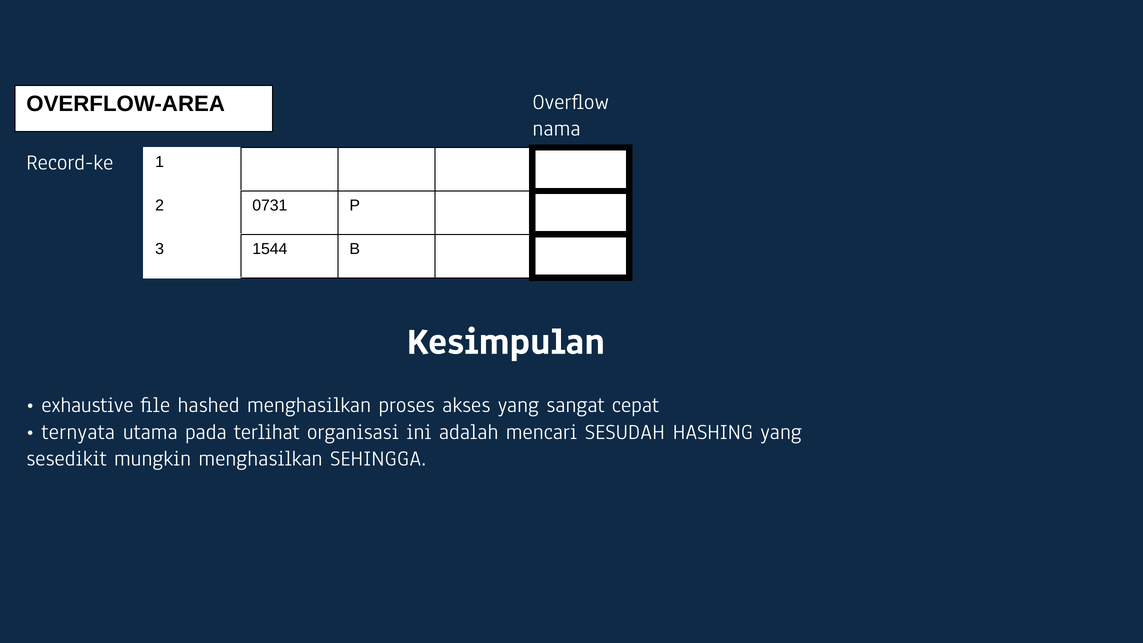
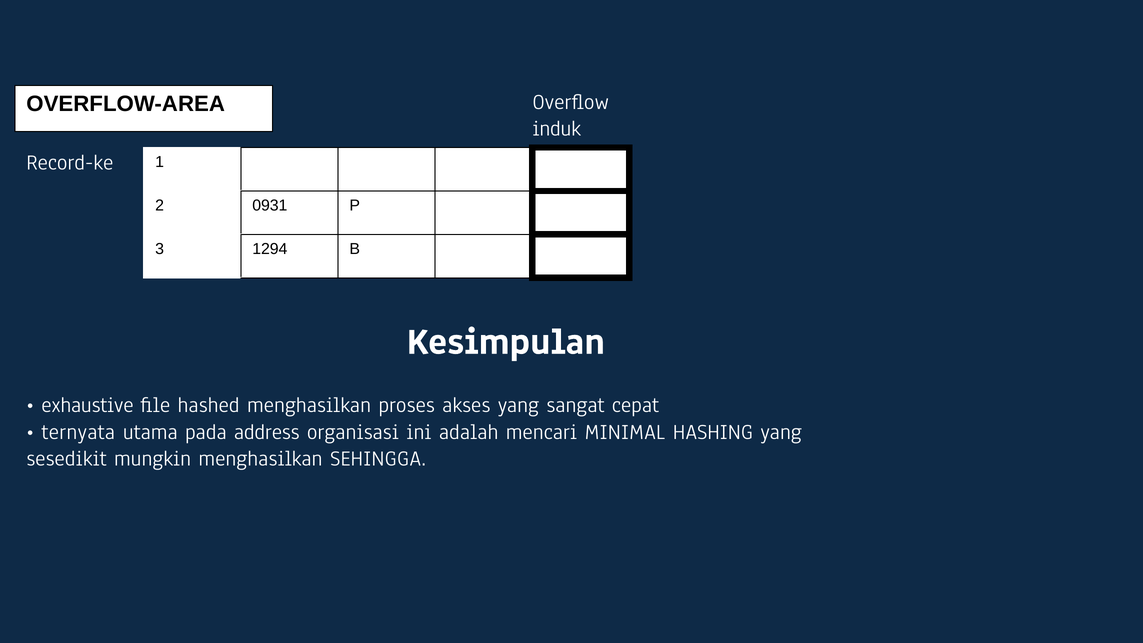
nama: nama -> induk
0731: 0731 -> 0931
1544: 1544 -> 1294
terlihat: terlihat -> address
SESUDAH: SESUDAH -> MINIMAL
